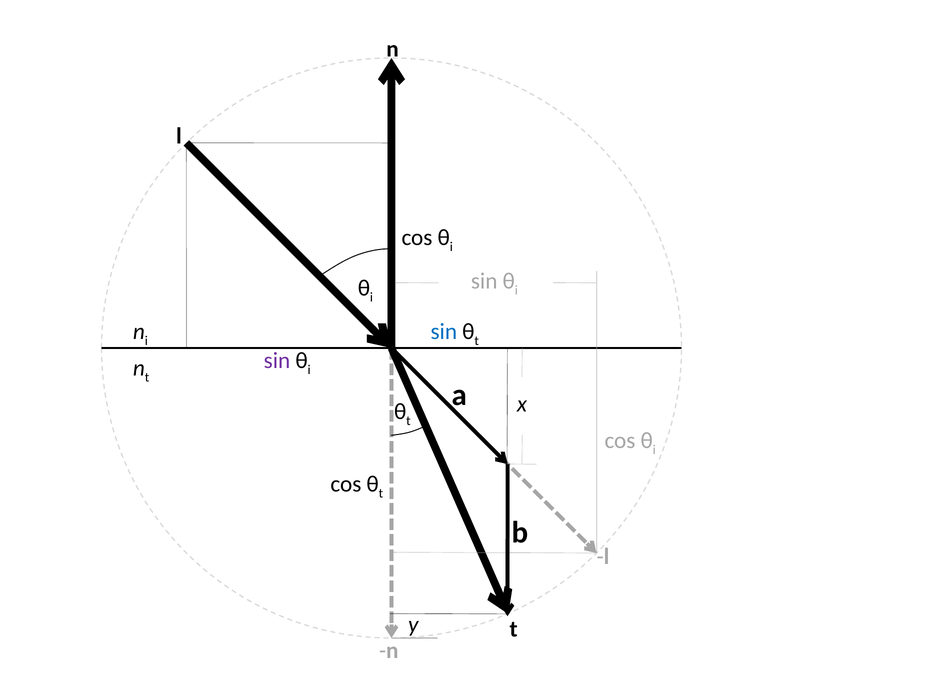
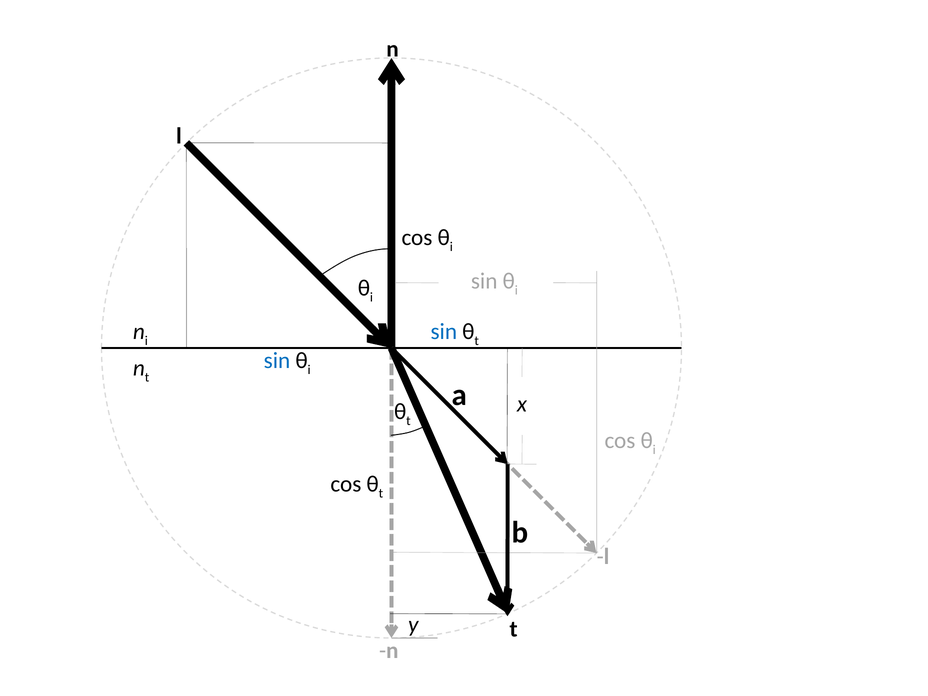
sin at (277, 361) colour: purple -> blue
